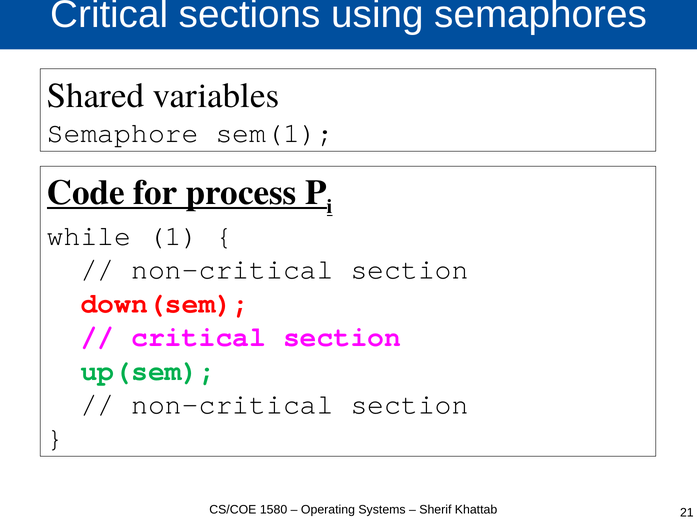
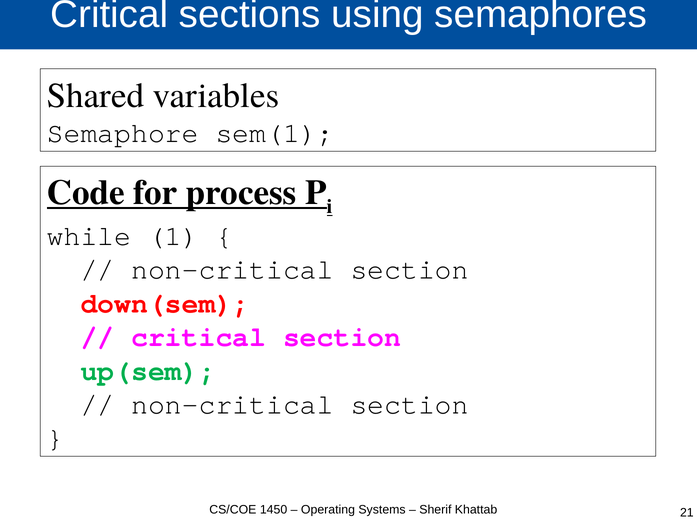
1580: 1580 -> 1450
